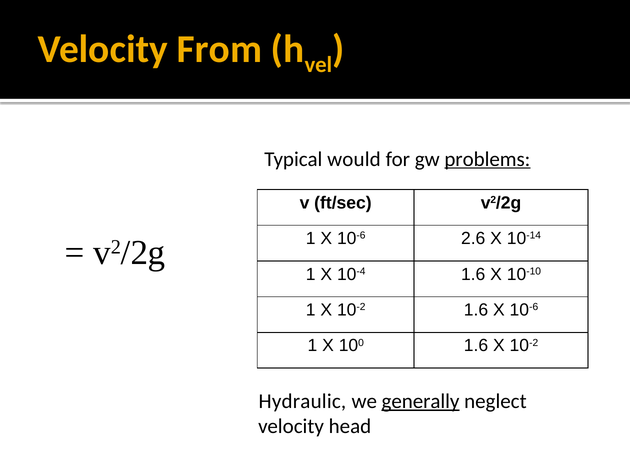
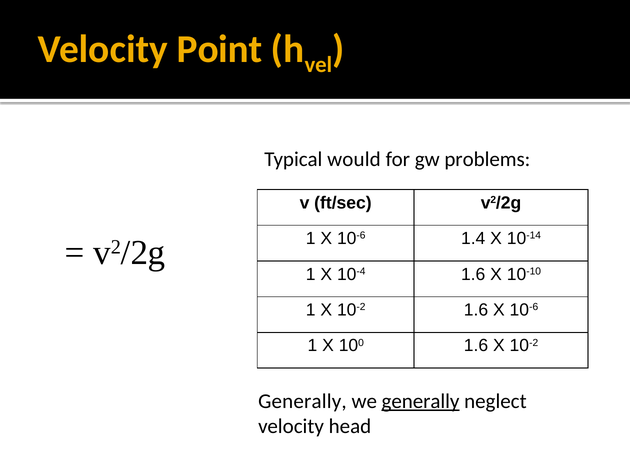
From: From -> Point
problems underline: present -> none
2.6: 2.6 -> 1.4
Hydraulic at (302, 401): Hydraulic -> Generally
